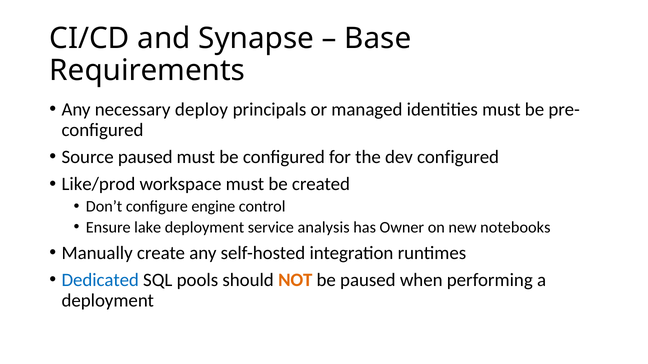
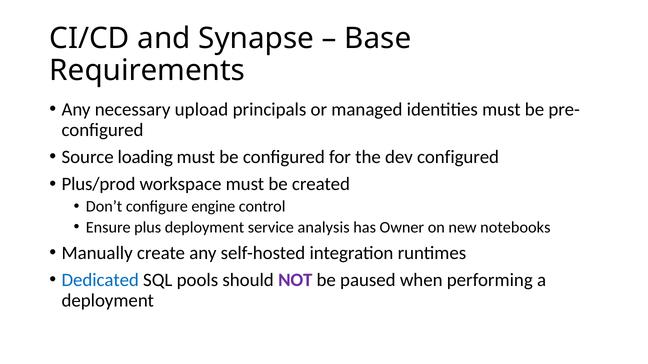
deploy: deploy -> upload
Source paused: paused -> loading
Like/prod: Like/prod -> Plus/prod
lake: lake -> plus
NOT colour: orange -> purple
